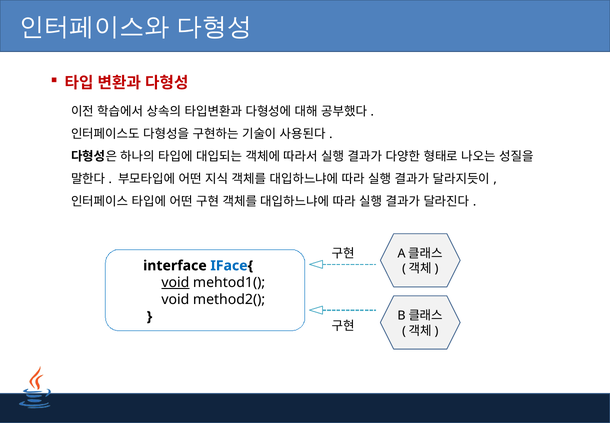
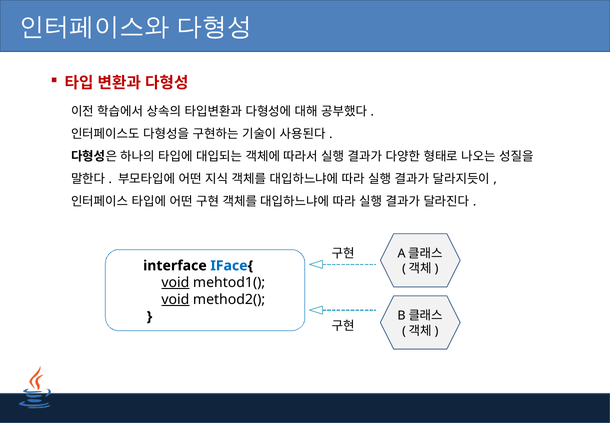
void at (175, 299) underline: none -> present
